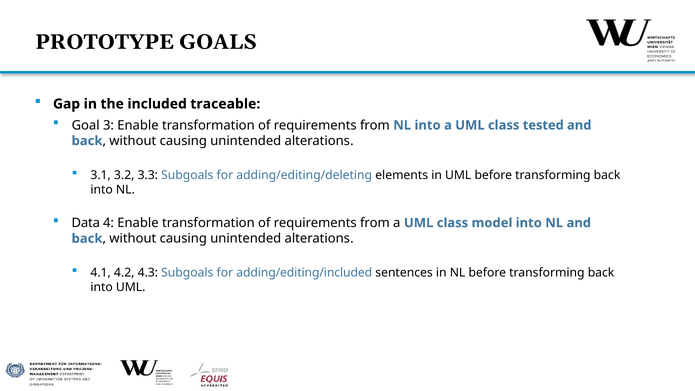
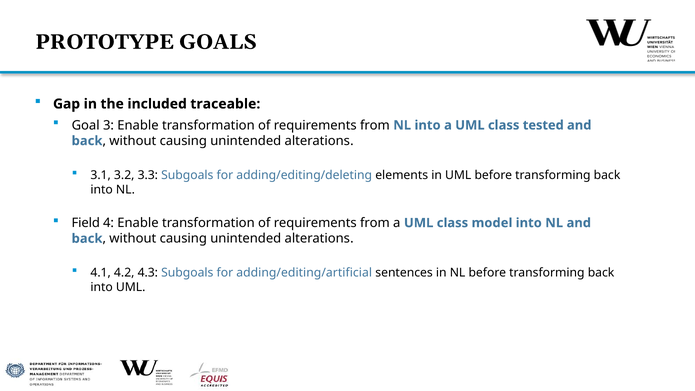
Data: Data -> Field
adding/editing/included: adding/editing/included -> adding/editing/artificial
